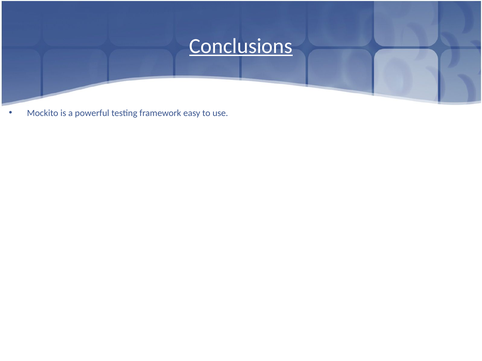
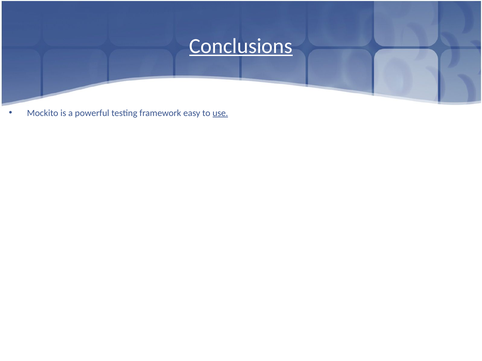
use underline: none -> present
